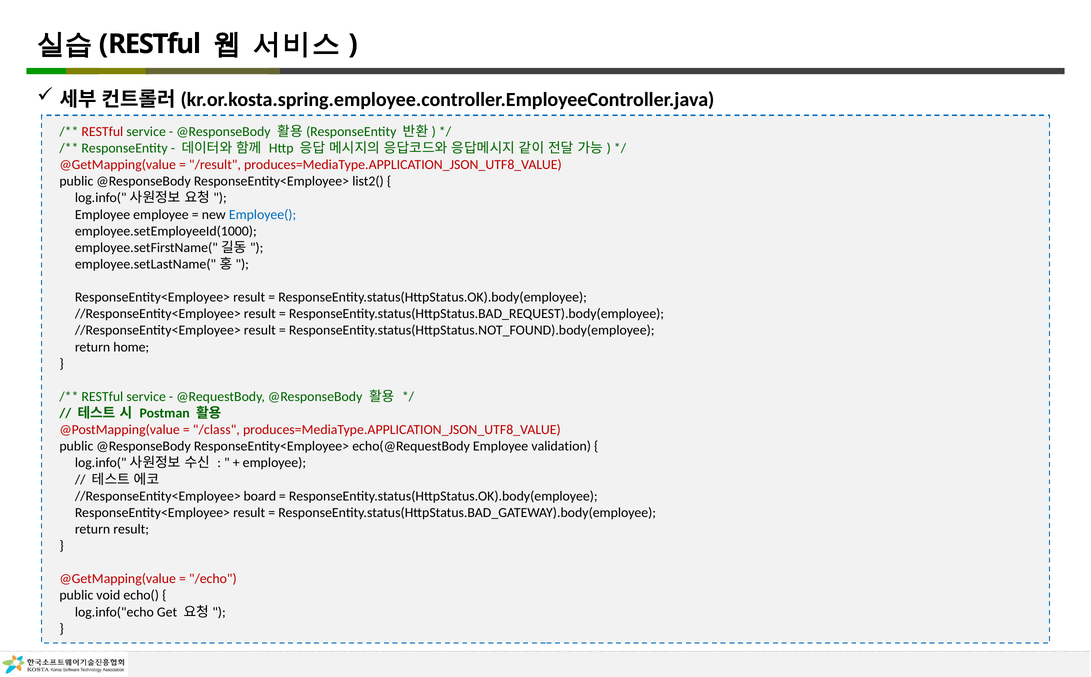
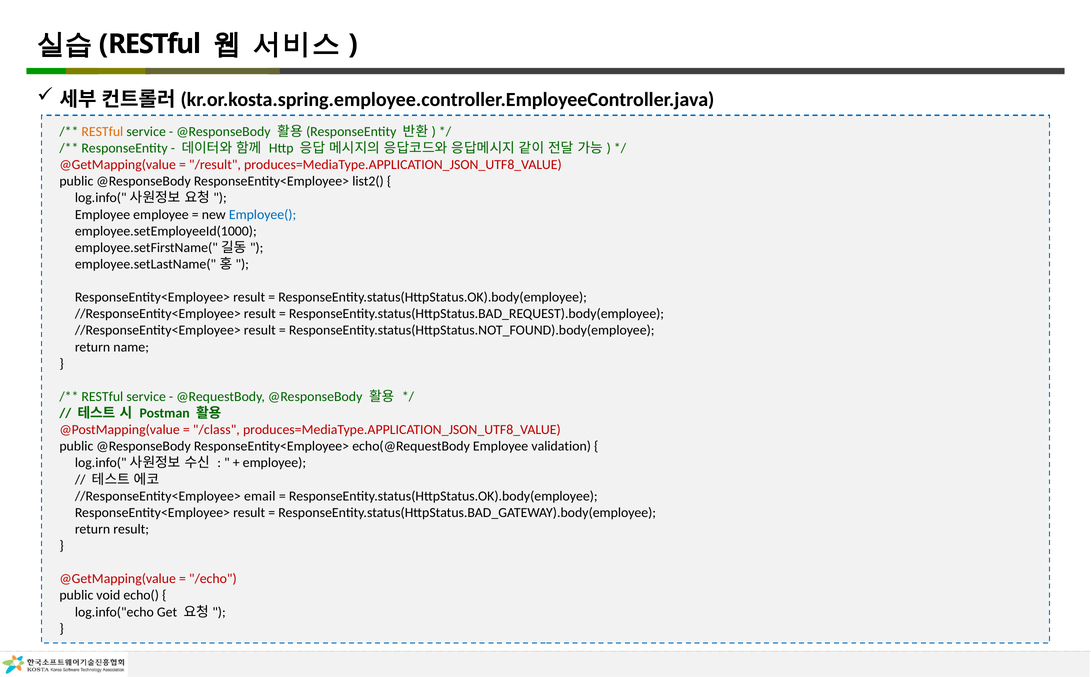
RESTful at (102, 132) colour: red -> orange
home: home -> name
board: board -> email
